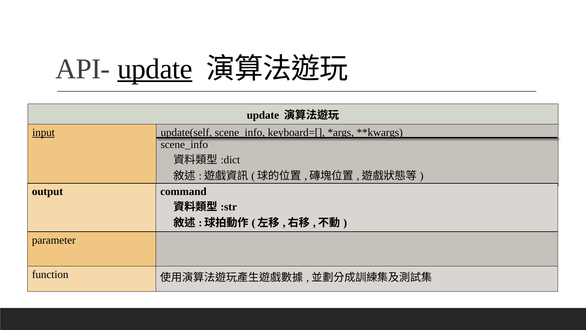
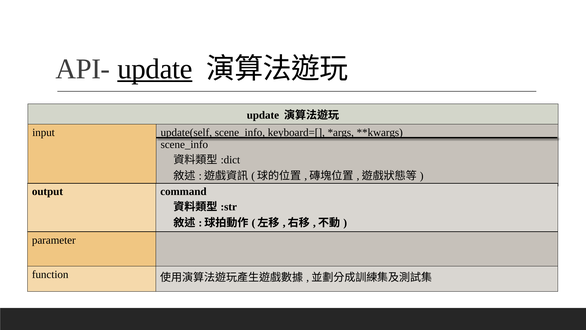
input underline: present -> none
